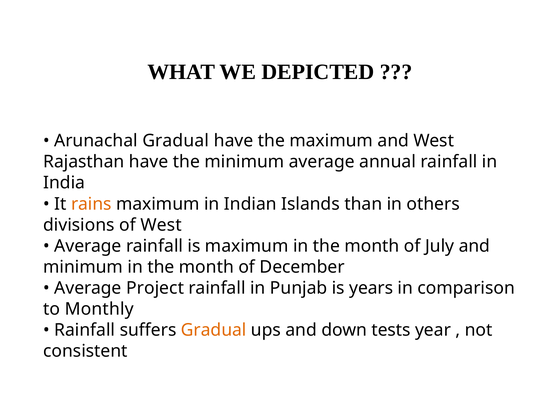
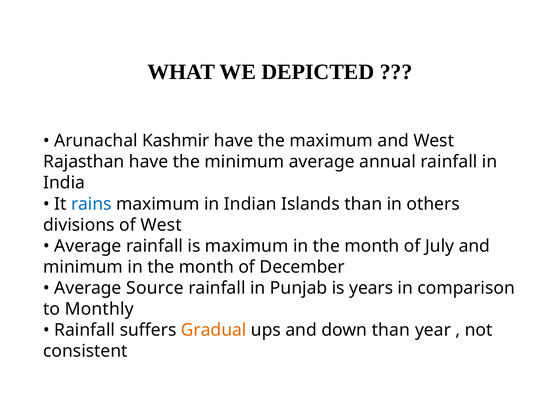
Arunachal Gradual: Gradual -> Kashmir
rains colour: orange -> blue
Project: Project -> Source
down tests: tests -> than
